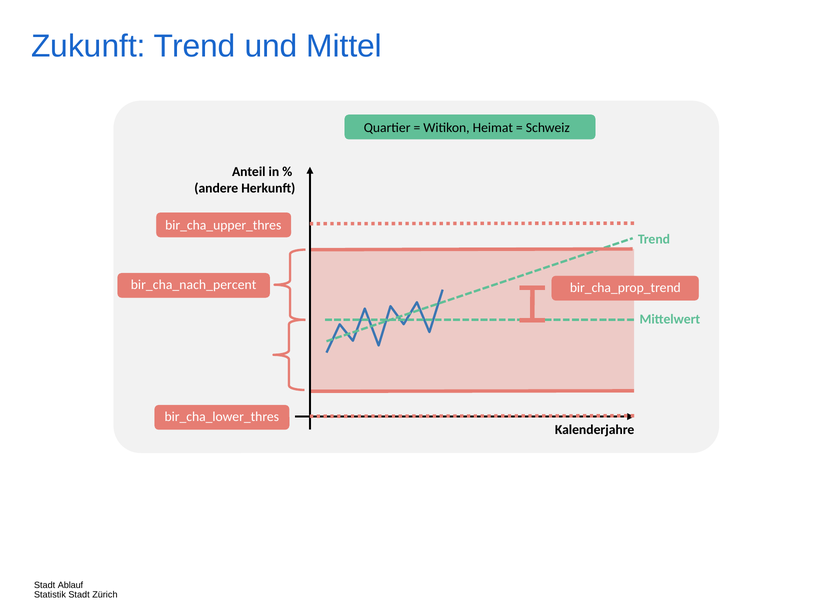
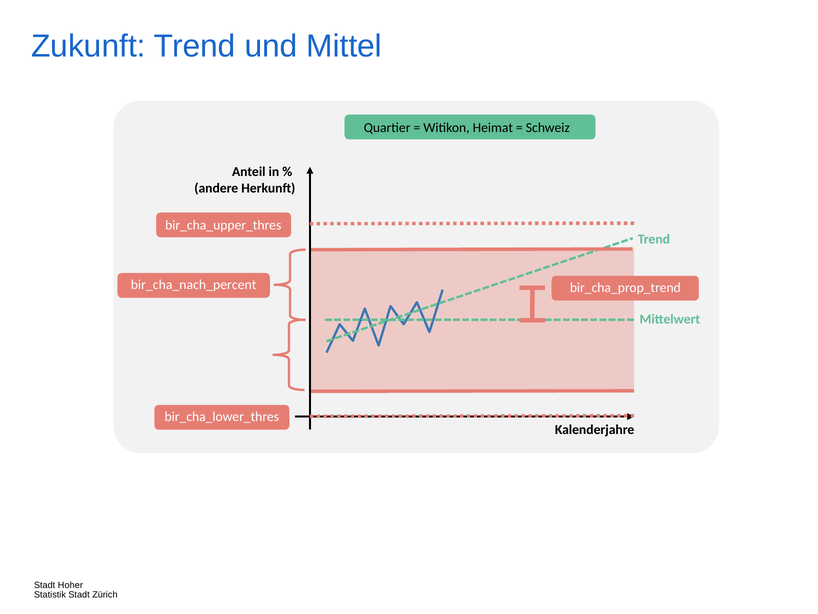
Ablauf: Ablauf -> Hoher
